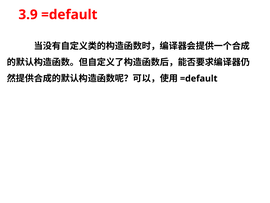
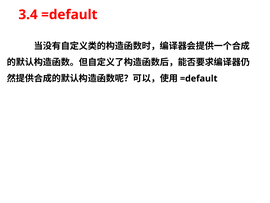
3.9: 3.9 -> 3.4
